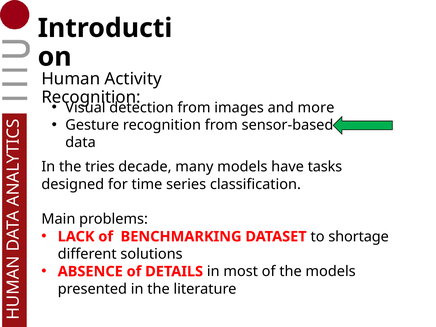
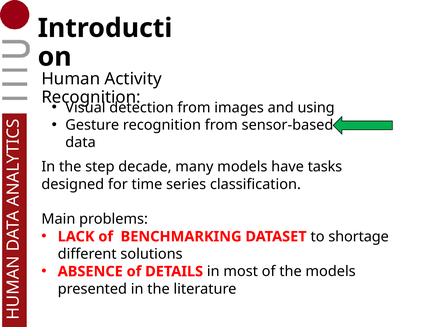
more: more -> using
tries: tries -> step
